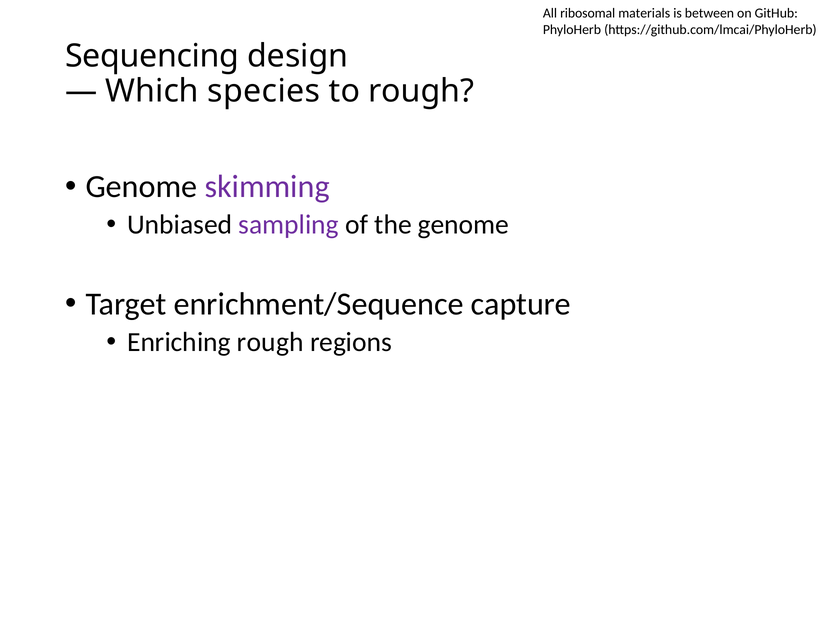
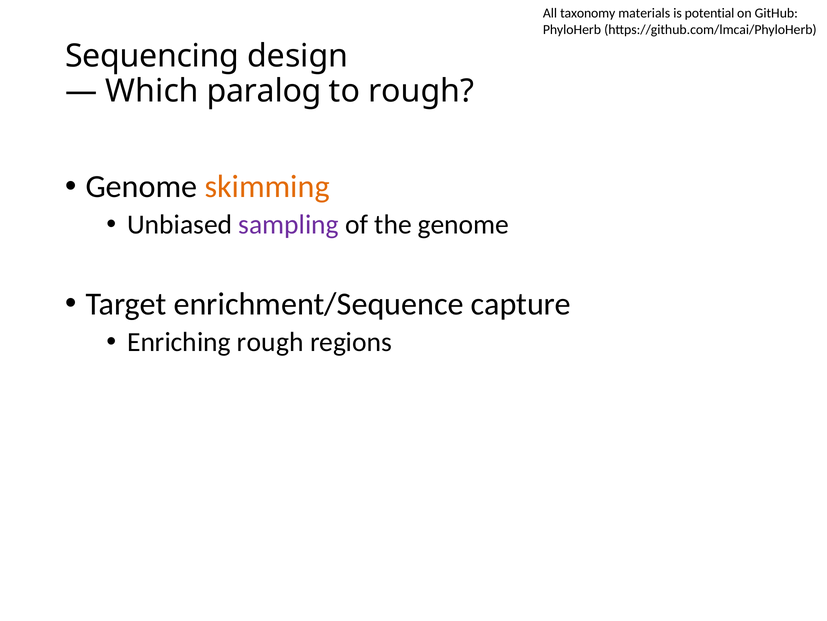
ribosomal: ribosomal -> taxonomy
between: between -> potential
species: species -> paralog
skimming colour: purple -> orange
